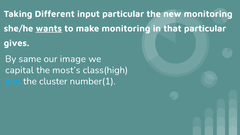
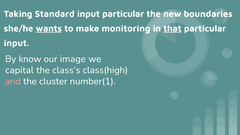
Different: Different -> Standard
new monitoring: monitoring -> boundaries
that underline: none -> present
gives at (17, 43): gives -> input
same: same -> know
most’s: most’s -> class’s
and colour: light blue -> pink
